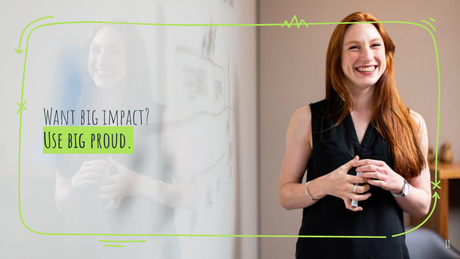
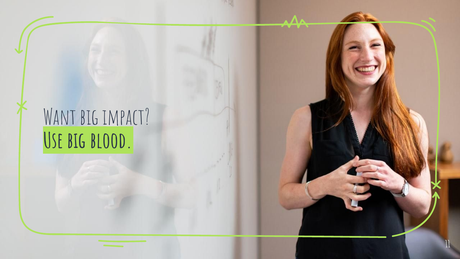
proud: proud -> blood
